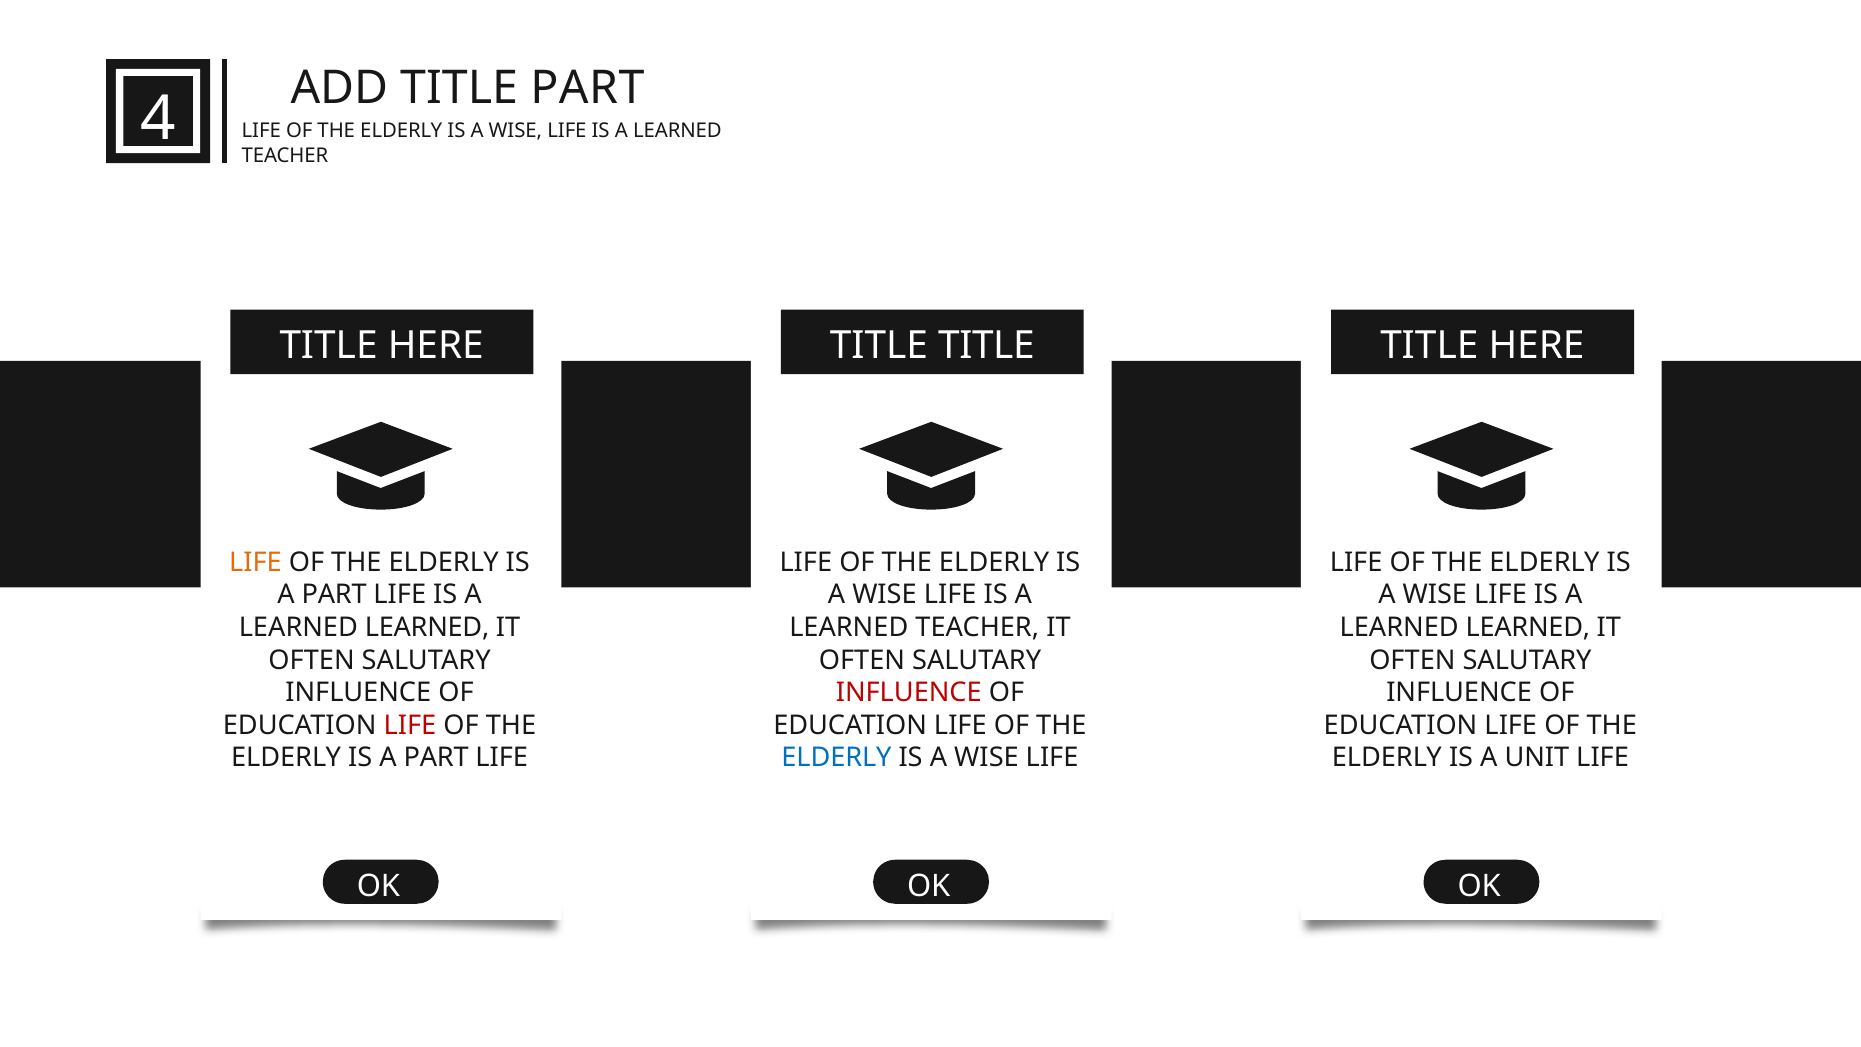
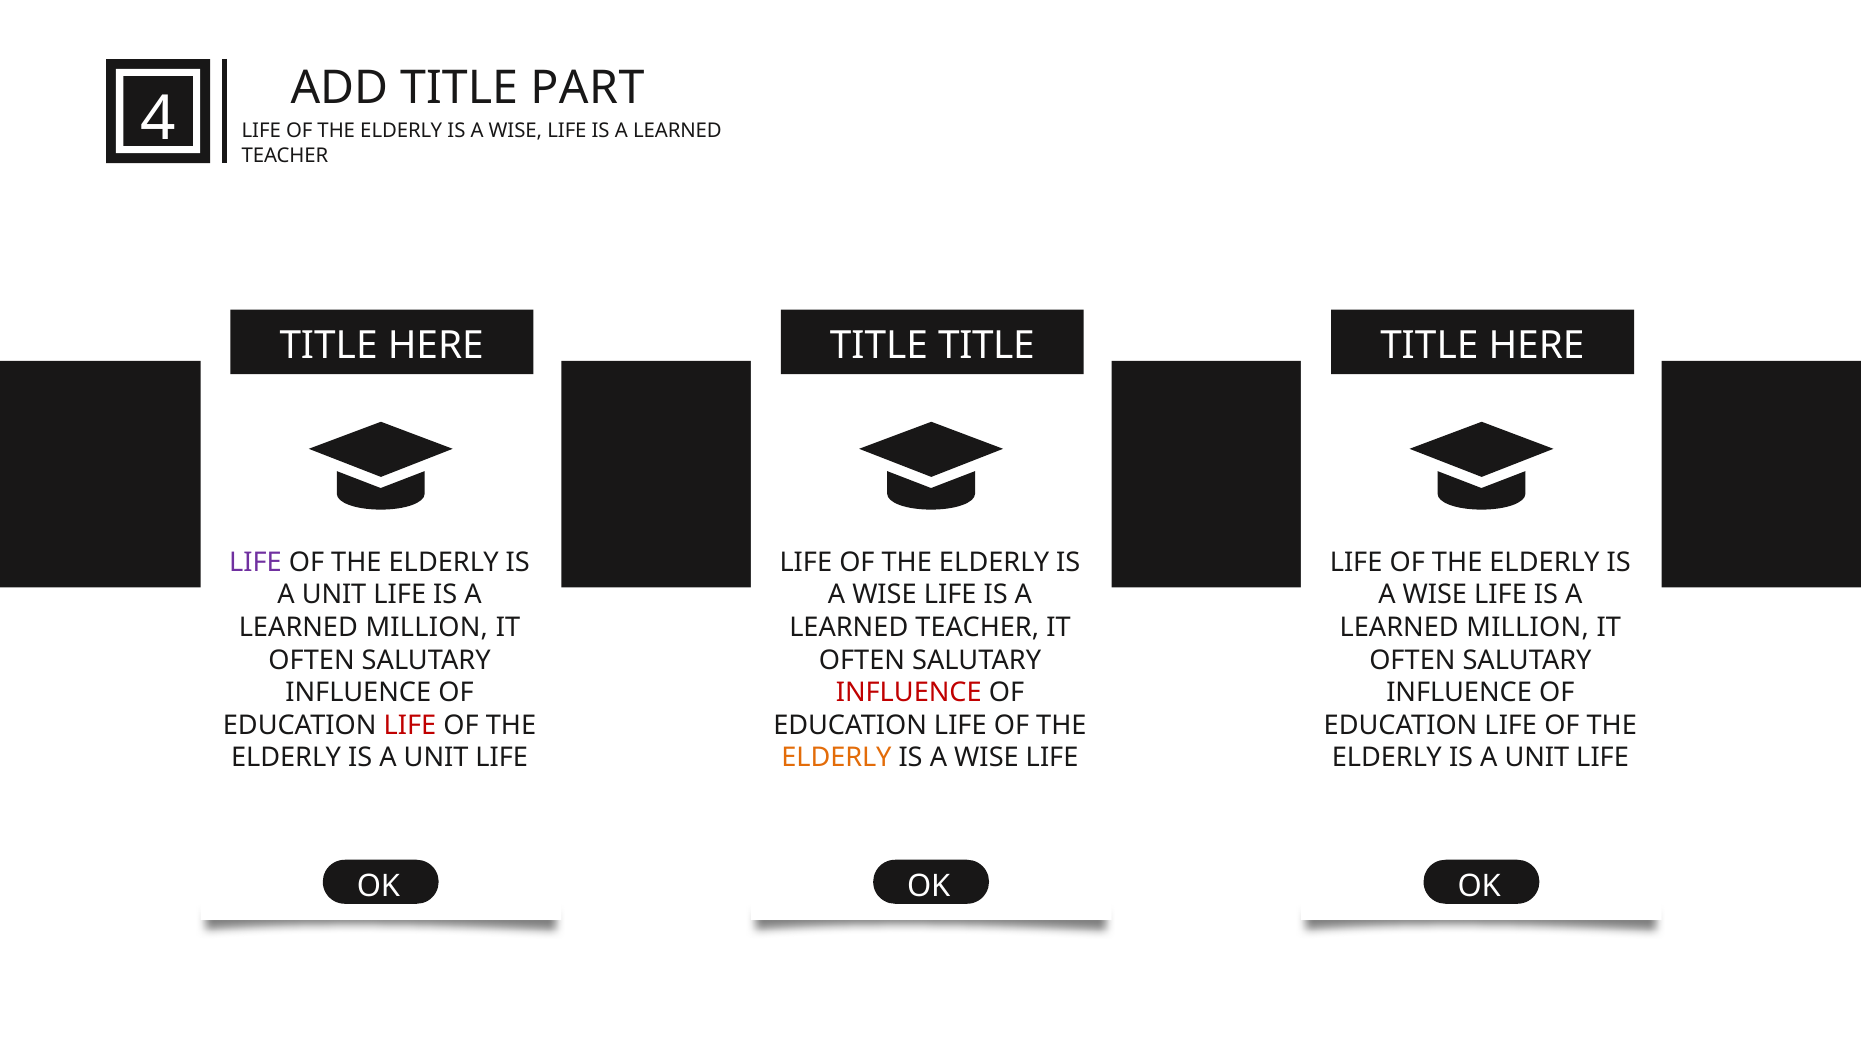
LIFE at (255, 562) colour: orange -> purple
PART at (334, 595): PART -> UNIT
LEARNED at (427, 627): LEARNED -> MILLION
LEARNED at (1528, 627): LEARNED -> MILLION
PART at (436, 758): PART -> UNIT
ELDERLY at (836, 758) colour: blue -> orange
